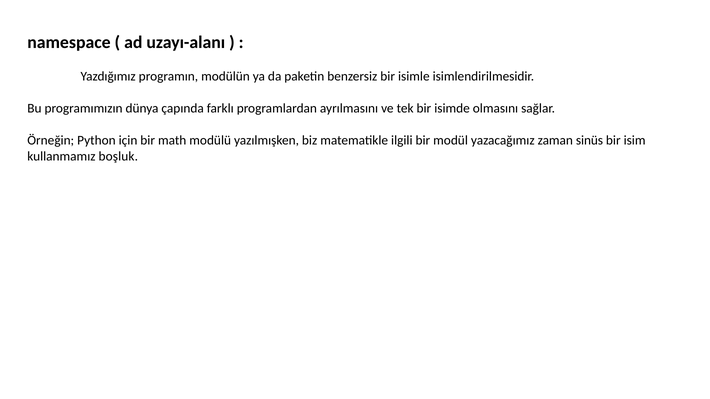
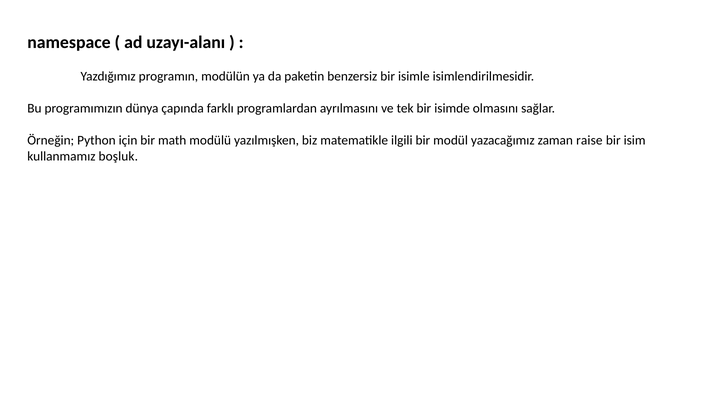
sinüs: sinüs -> raise
